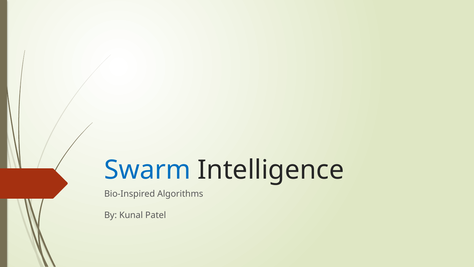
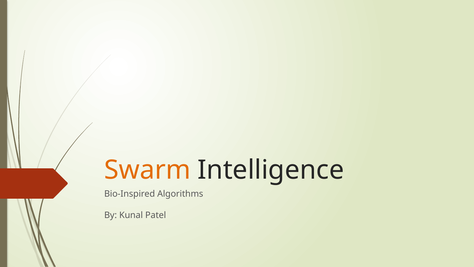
Swarm colour: blue -> orange
